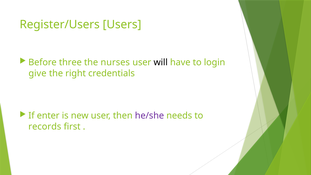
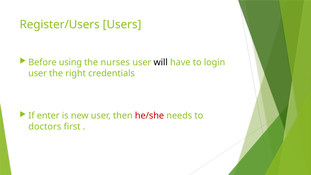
three: three -> using
give at (37, 73): give -> user
he/she colour: purple -> red
records: records -> doctors
